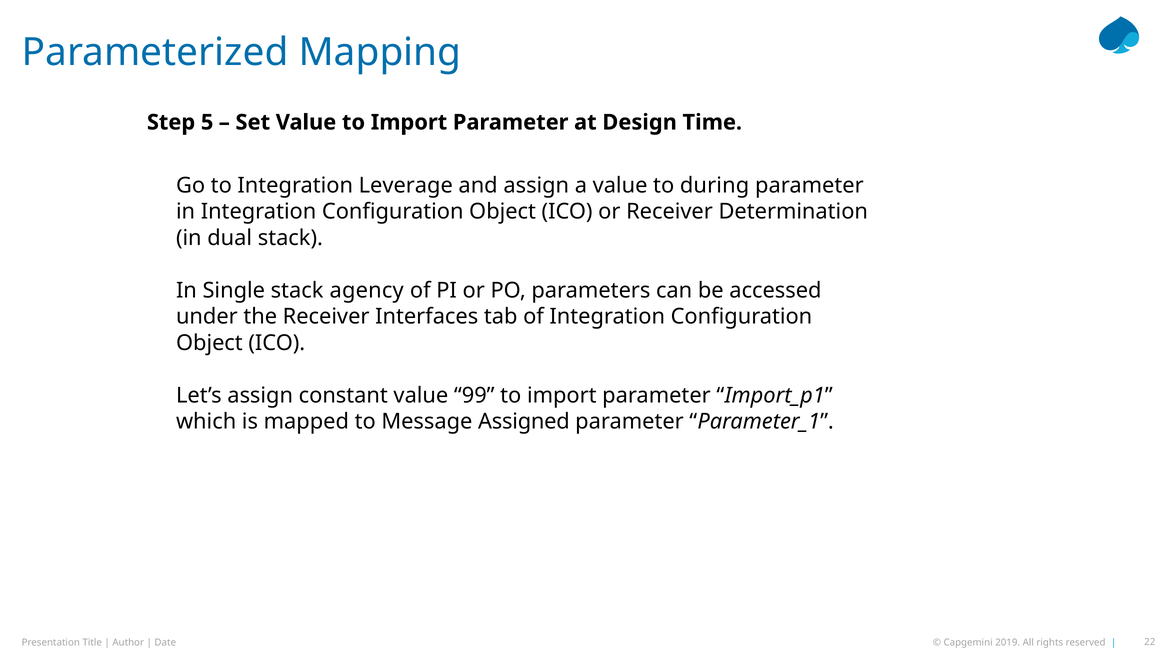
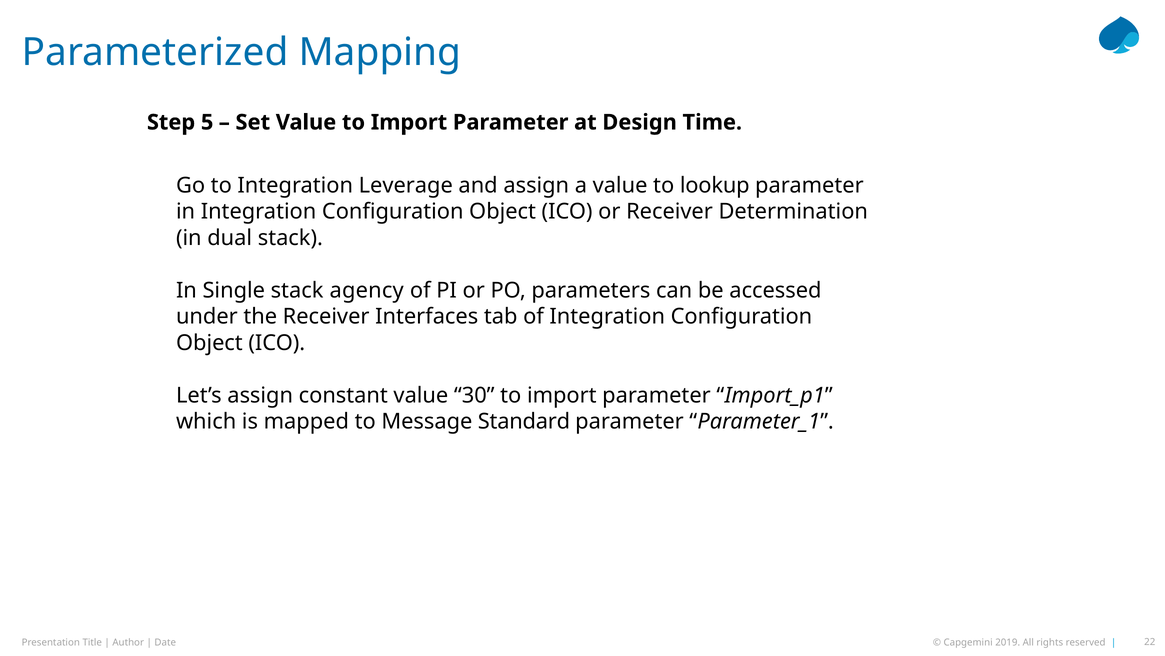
during: during -> lookup
99: 99 -> 30
Assigned: Assigned -> Standard
